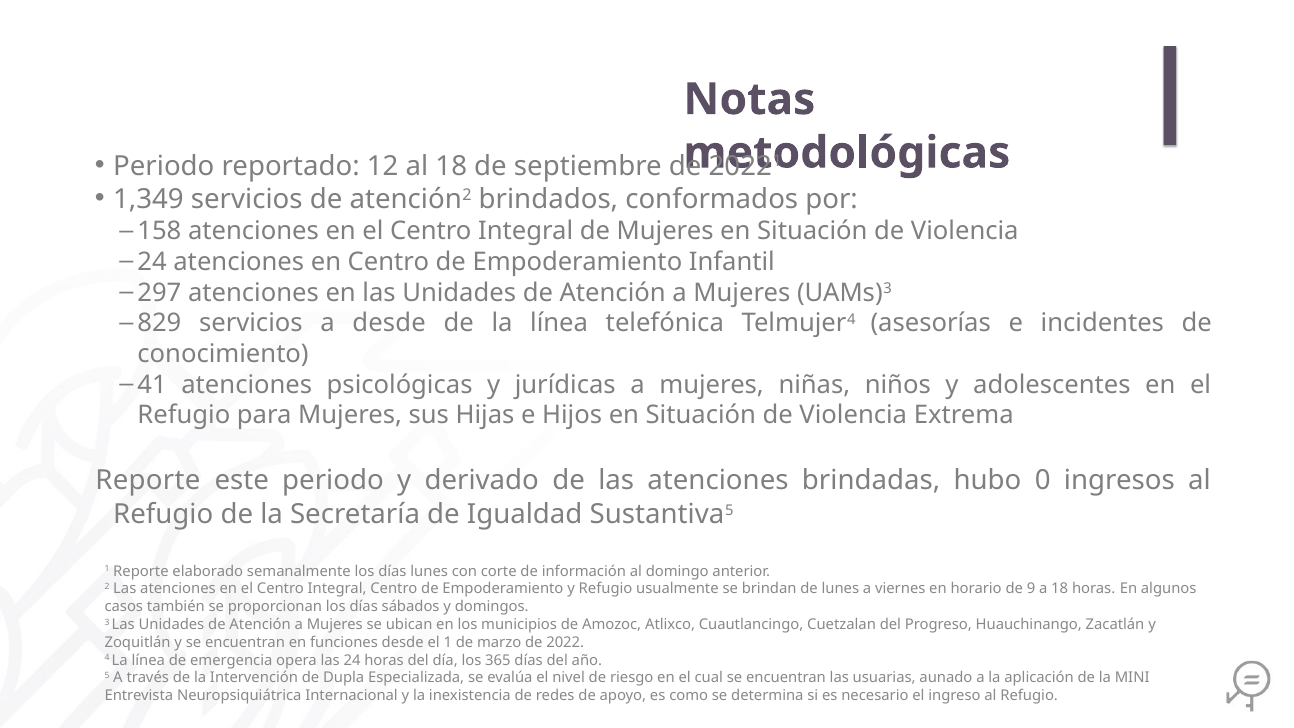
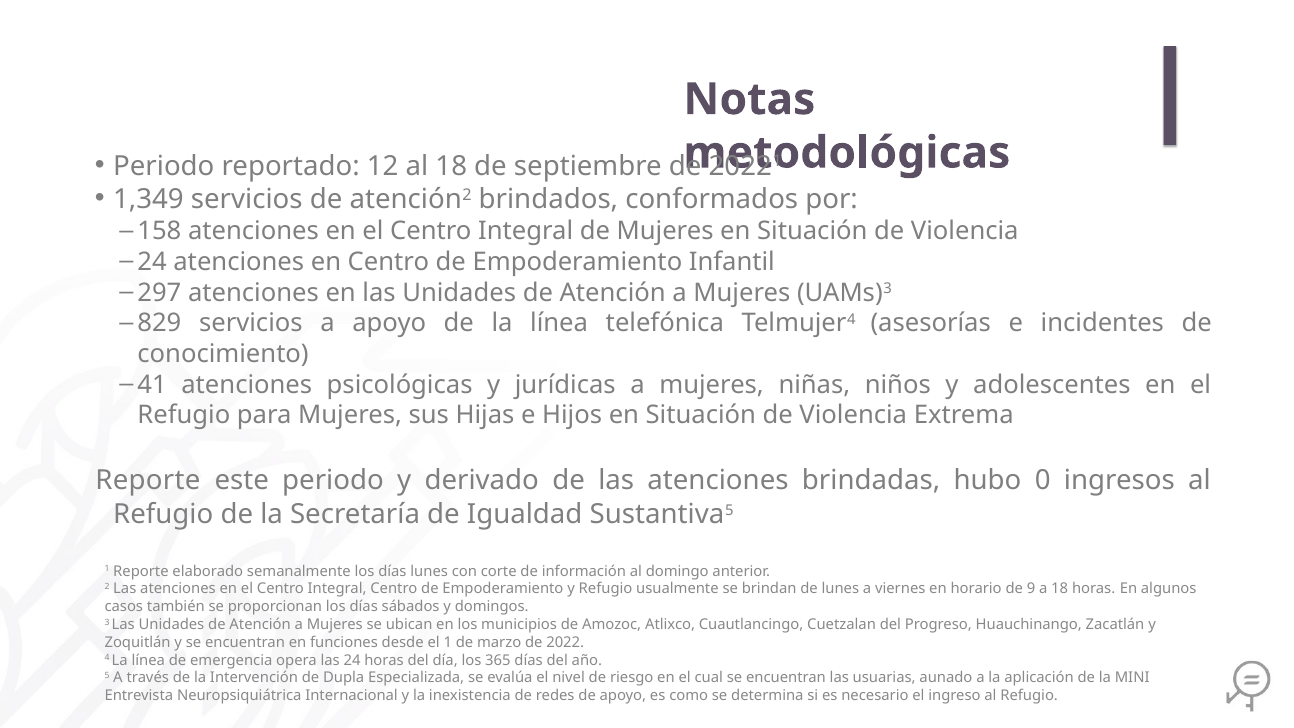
a desde: desde -> apoyo
